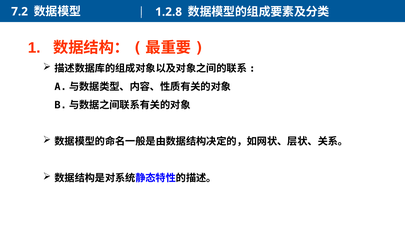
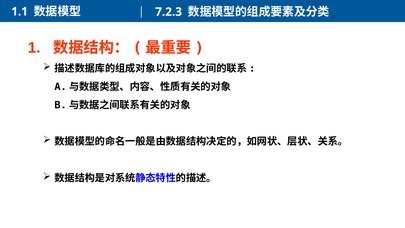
7.2: 7.2 -> 1.1
1.2.8: 1.2.8 -> 7.2.3
